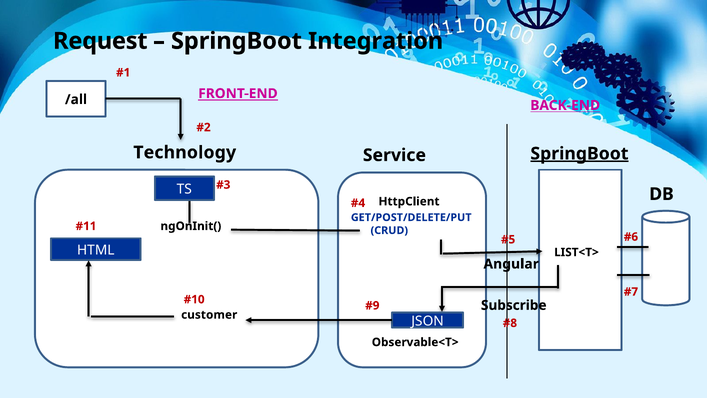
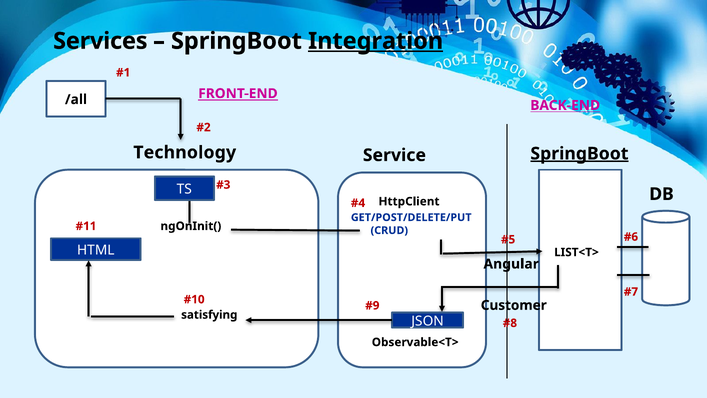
Request: Request -> Services
Integration underline: none -> present
Subscribe: Subscribe -> Customer
customer: customer -> satisfying
